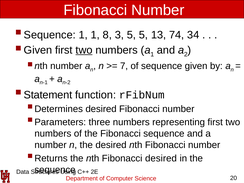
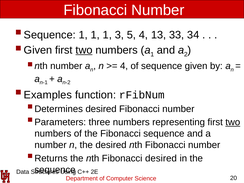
1 1 8: 8 -> 1
5 5: 5 -> 4
74: 74 -> 33
7 at (124, 66): 7 -> 4
Statement: Statement -> Examples
two at (233, 122) underline: none -> present
